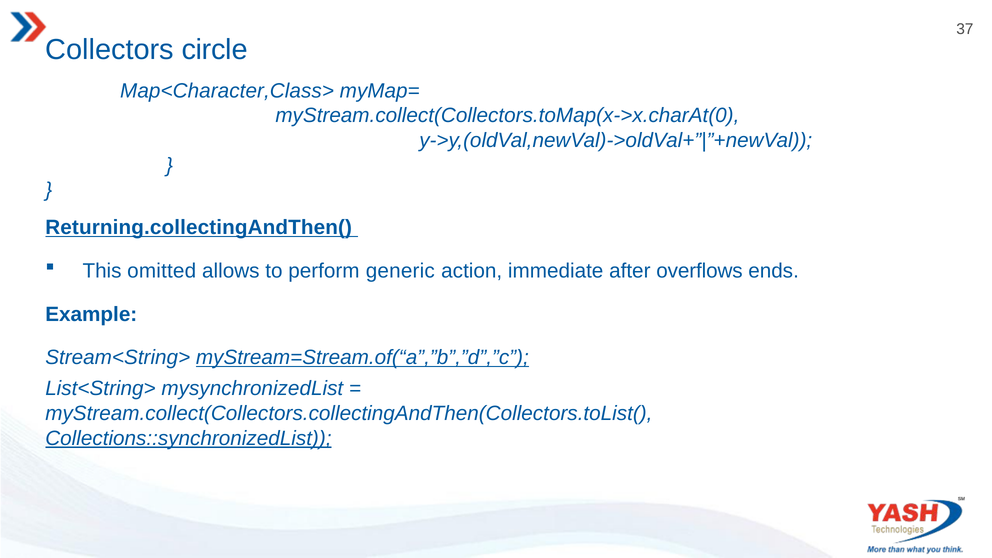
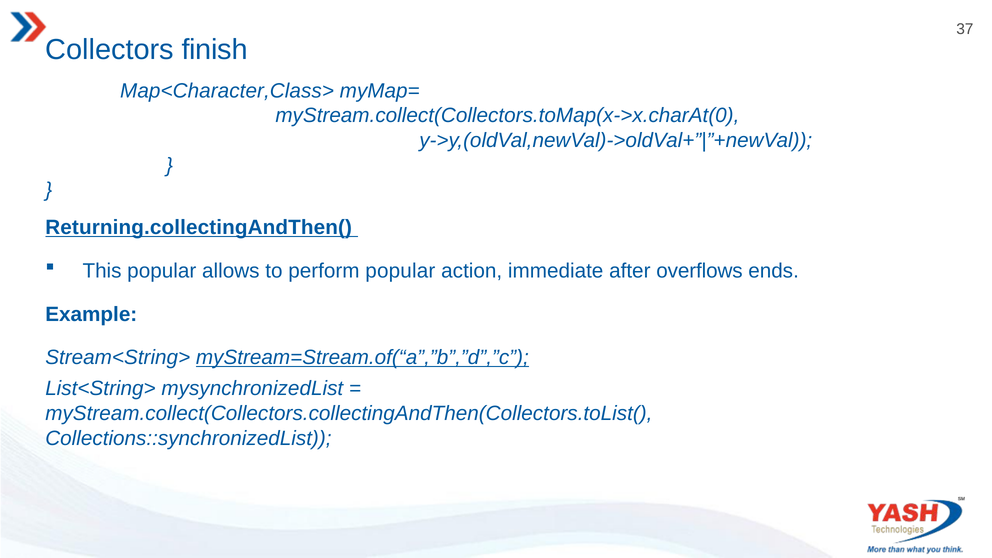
circle: circle -> finish
This omitted: omitted -> popular
perform generic: generic -> popular
Collections::synchronizedList underline: present -> none
